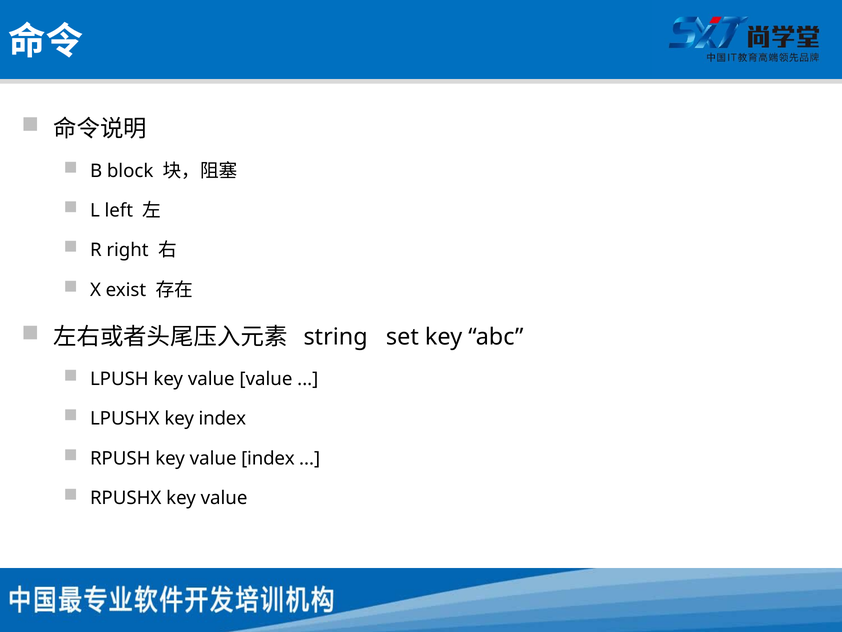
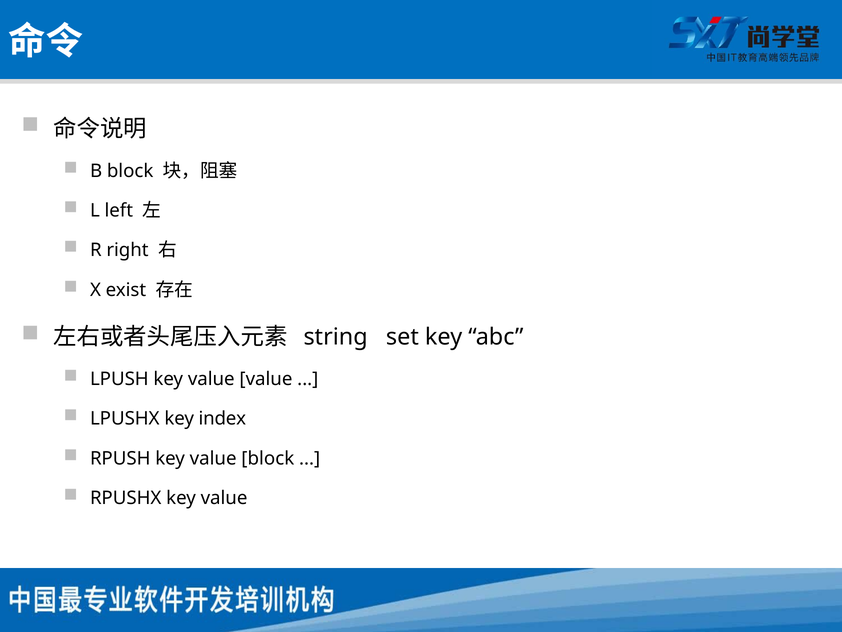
value index: index -> block
